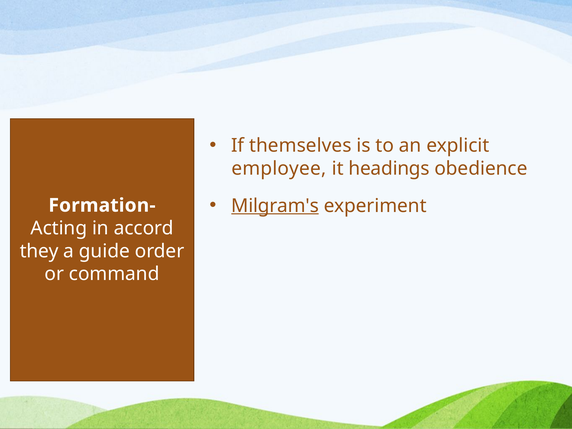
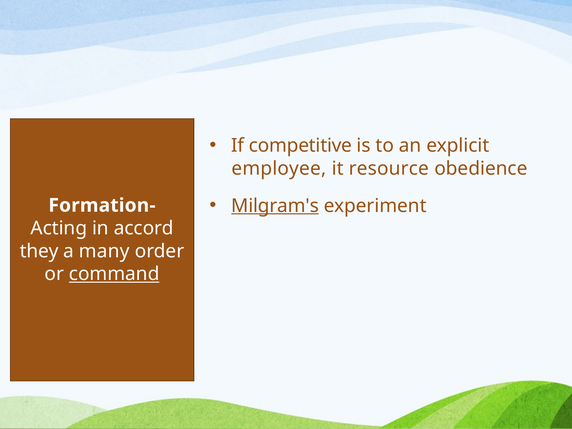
themselves: themselves -> competitive
headings: headings -> resource
guide: guide -> many
command underline: none -> present
